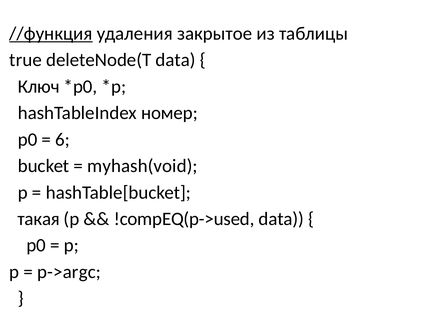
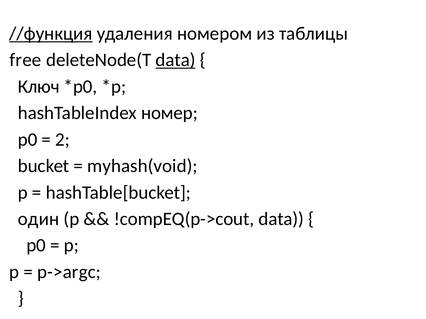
закрытое: закрытое -> номером
true: true -> free
data at (176, 60) underline: none -> present
6: 6 -> 2
такая: такая -> один
!compEQ(p->used: !compEQ(p->used -> !compEQ(p->cout
